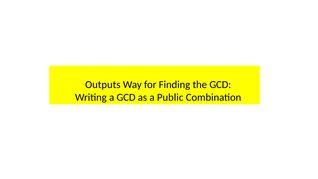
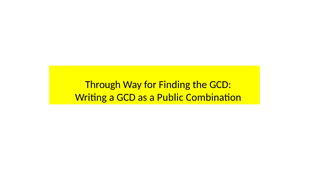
Outputs: Outputs -> Through
